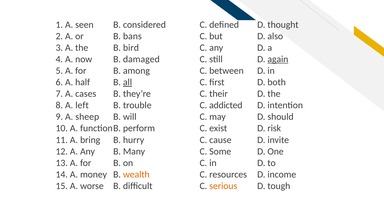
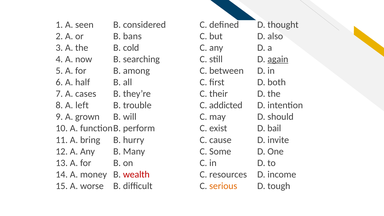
bird: bird -> cold
damaged: damaged -> searching
all underline: present -> none
sheep: sheep -> grown
risk: risk -> bail
wealth colour: orange -> red
